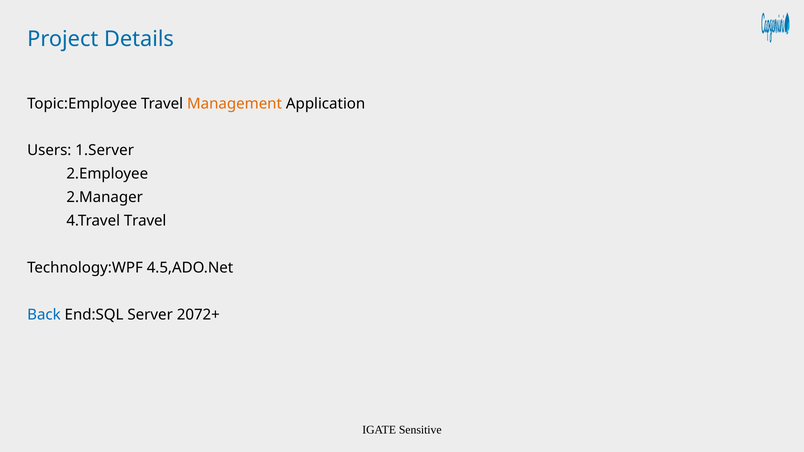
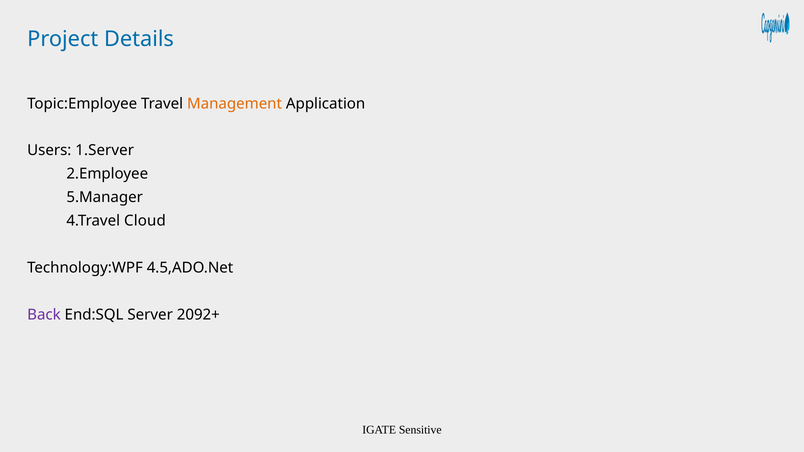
2.Manager: 2.Manager -> 5.Manager
4.Travel Travel: Travel -> Cloud
Back colour: blue -> purple
2072+: 2072+ -> 2092+
